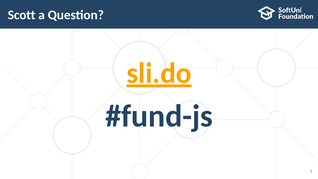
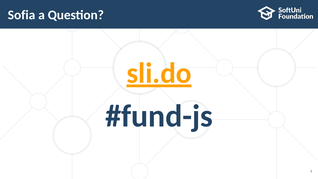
Scott: Scott -> Sofia
